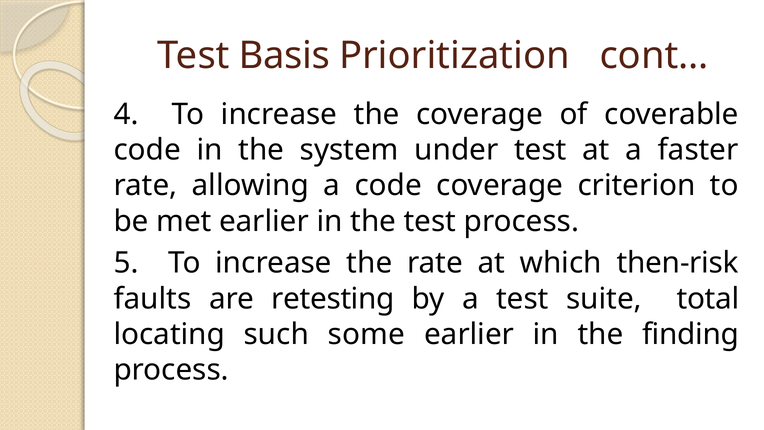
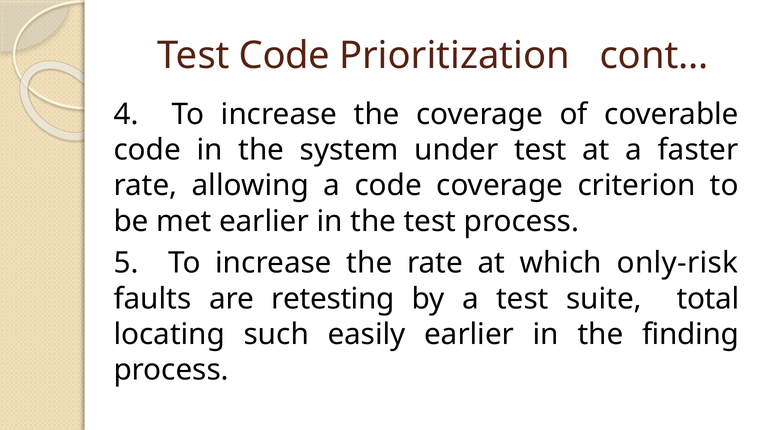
Test Basis: Basis -> Code
then-risk: then-risk -> only-risk
some: some -> easily
